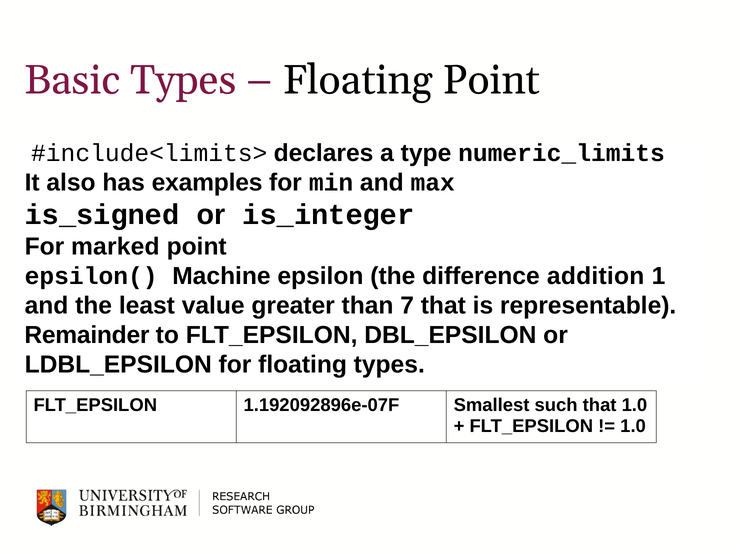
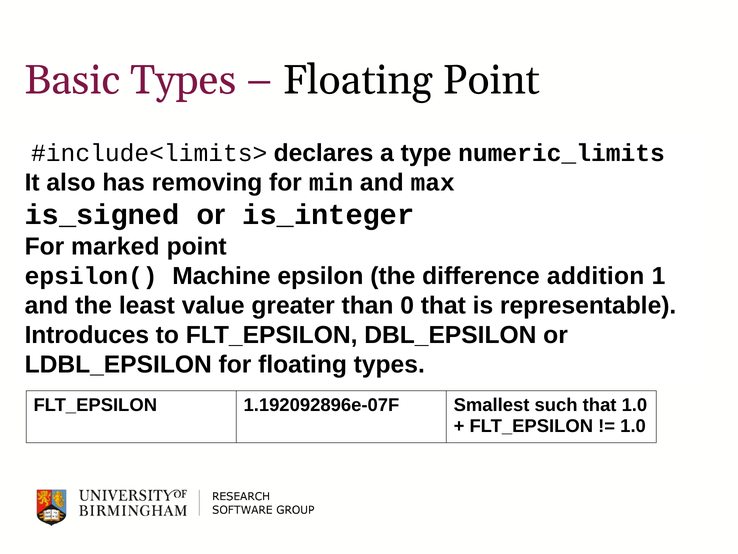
examples: examples -> removing
7: 7 -> 0
Remainder: Remainder -> Introduces
